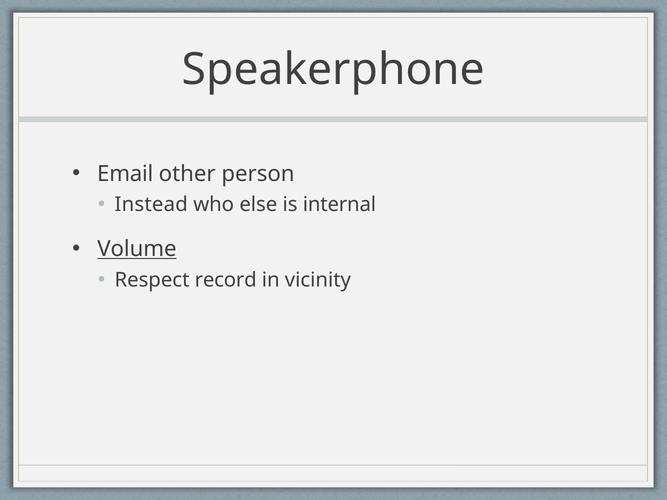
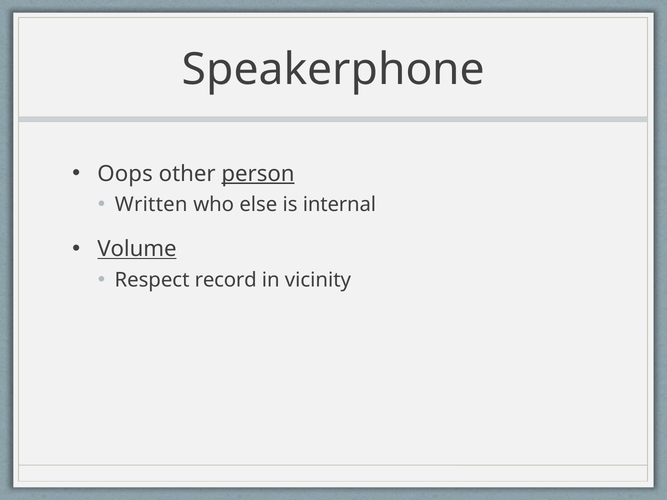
Email: Email -> Oops
person underline: none -> present
Instead: Instead -> Written
